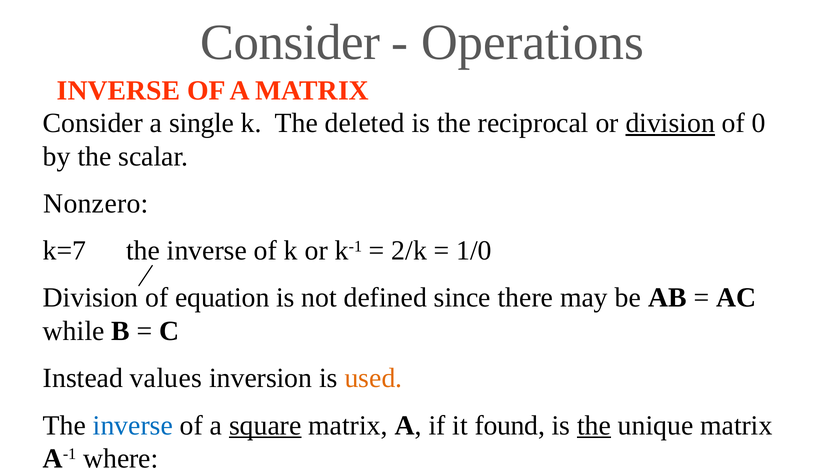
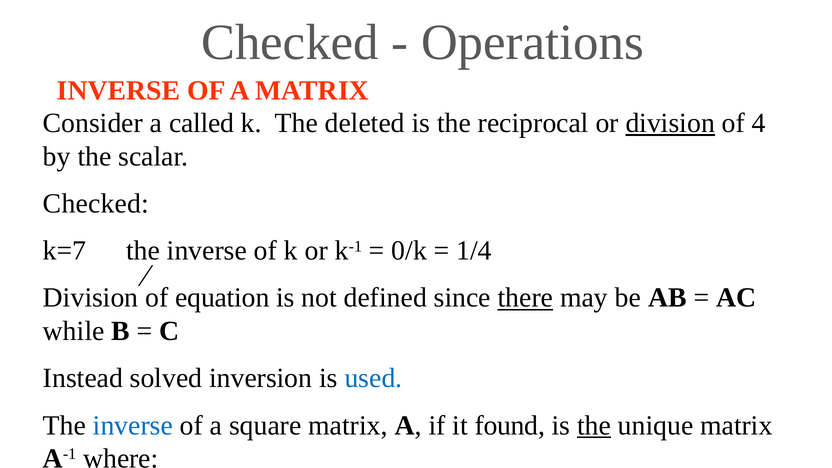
Consider at (290, 43): Consider -> Checked
single: single -> called
0: 0 -> 4
Nonzero at (96, 204): Nonzero -> Checked
2/k: 2/k -> 0/k
1/0: 1/0 -> 1/4
there underline: none -> present
values: values -> solved
used colour: orange -> blue
square underline: present -> none
